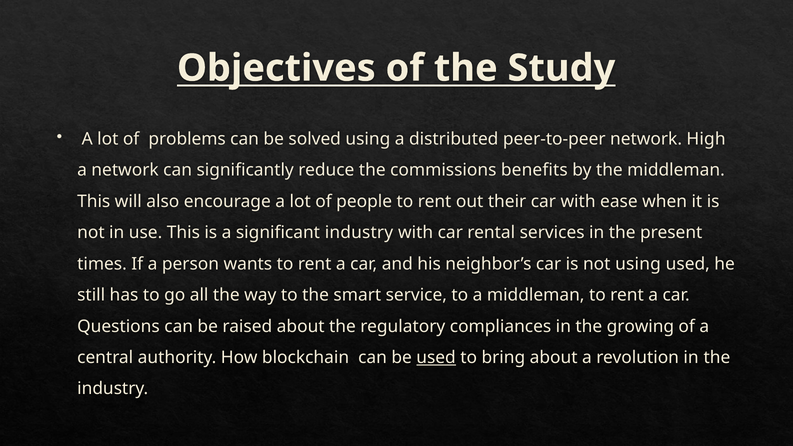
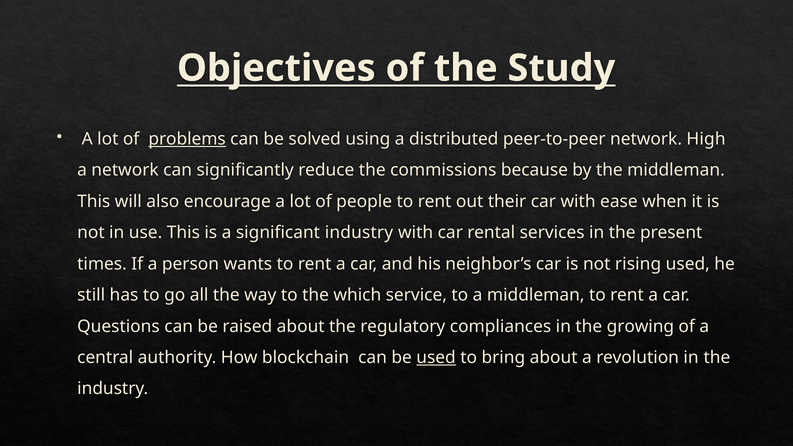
problems underline: none -> present
benefits: benefits -> because
not using: using -> rising
smart: smart -> which
